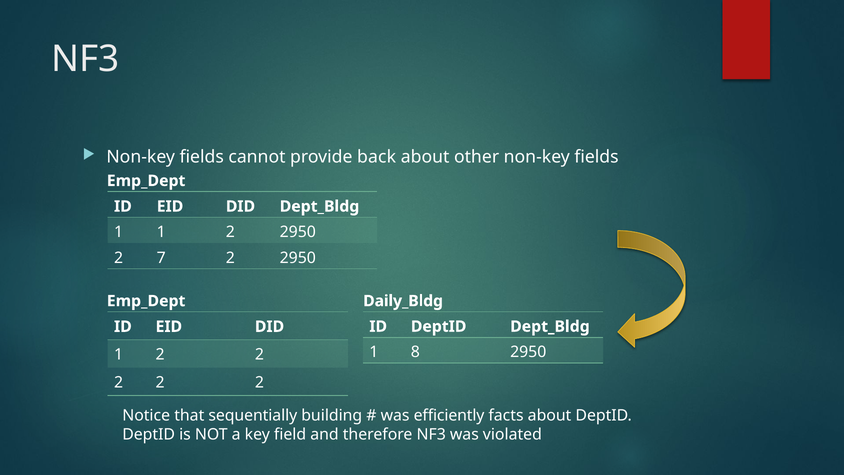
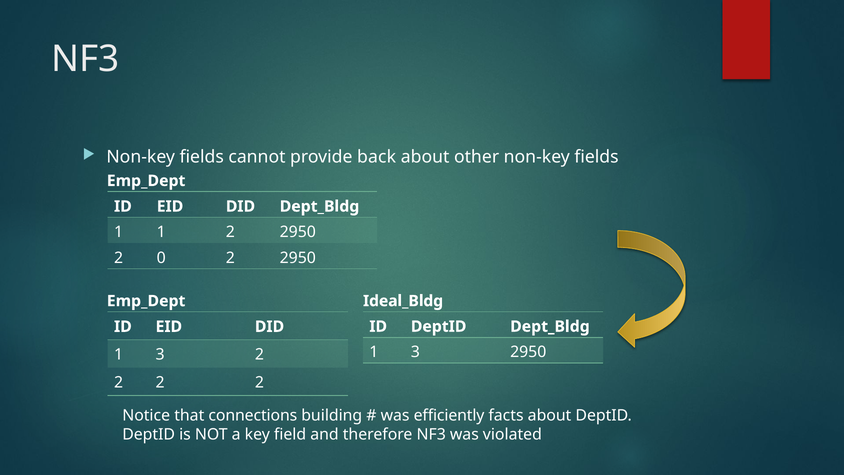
7: 7 -> 0
Daily_Bldg: Daily_Bldg -> Ideal_Bldg
8 at (415, 352): 8 -> 3
2 at (160, 354): 2 -> 3
sequentially: sequentially -> connections
